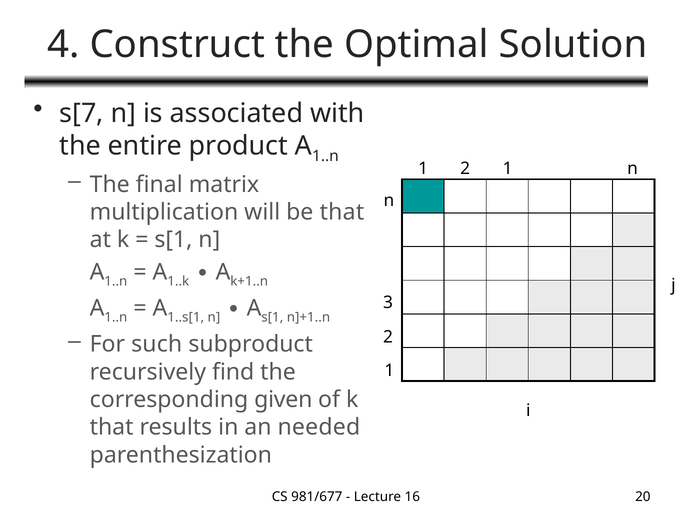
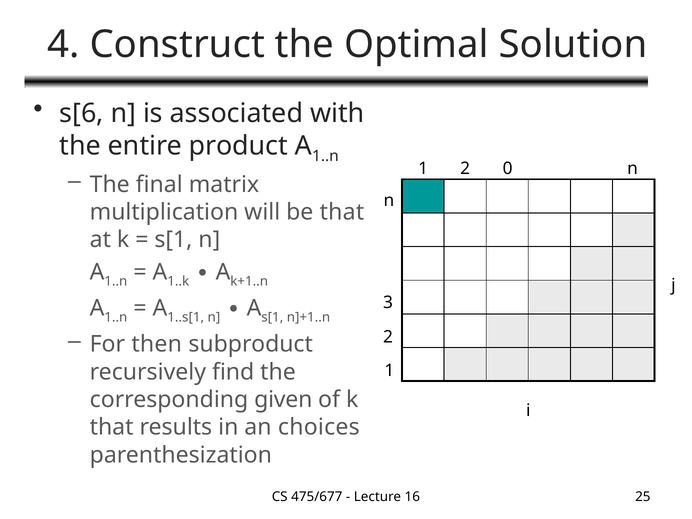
s[7: s[7 -> s[6
2 1: 1 -> 0
such: such -> then
needed: needed -> choices
981/677: 981/677 -> 475/677
20: 20 -> 25
